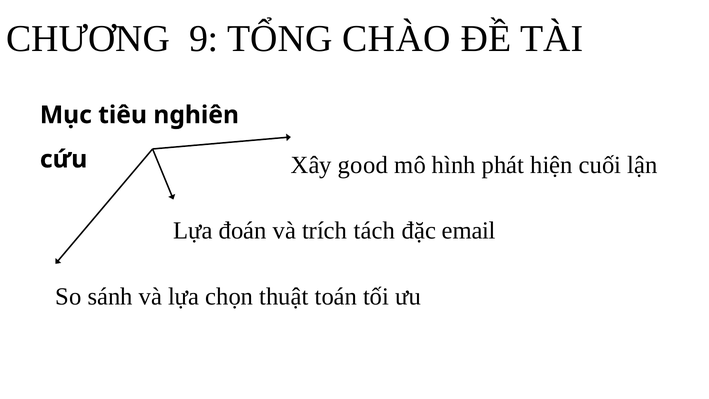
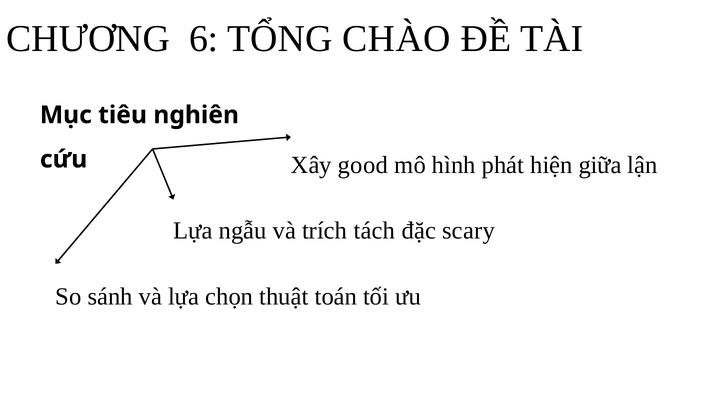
9: 9 -> 6
cuối: cuối -> giữa
đoán: đoán -> ngẫu
email: email -> scary
